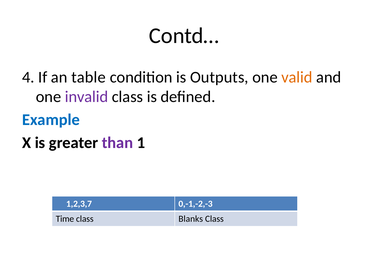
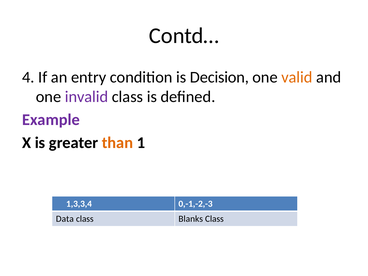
table: table -> entry
Outputs: Outputs -> Decision
Example colour: blue -> purple
than colour: purple -> orange
1,2,3,7: 1,2,3,7 -> 1,3,3,4
Time: Time -> Data
